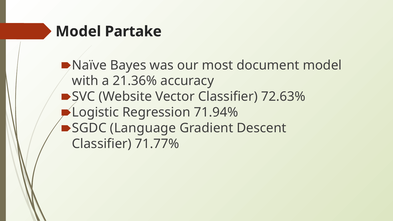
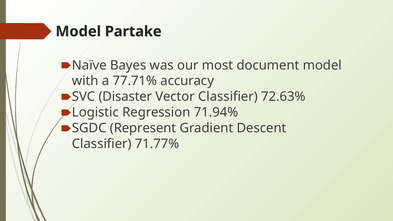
21.36%: 21.36% -> 77.71%
Website: Website -> Disaster
Language: Language -> Represent
